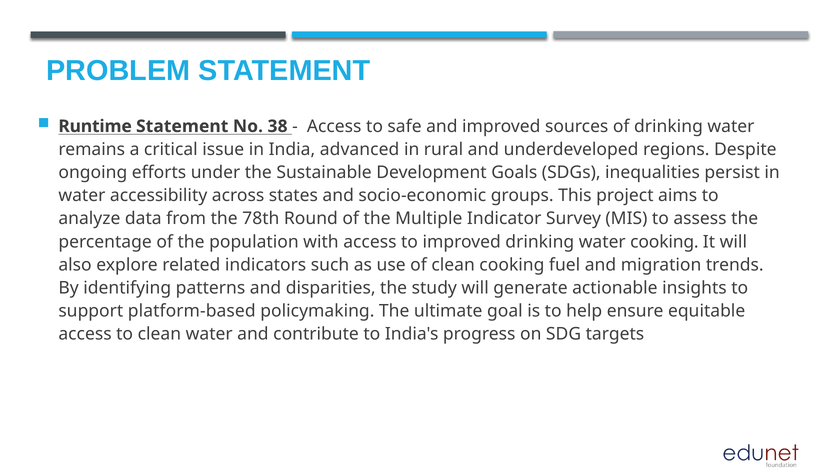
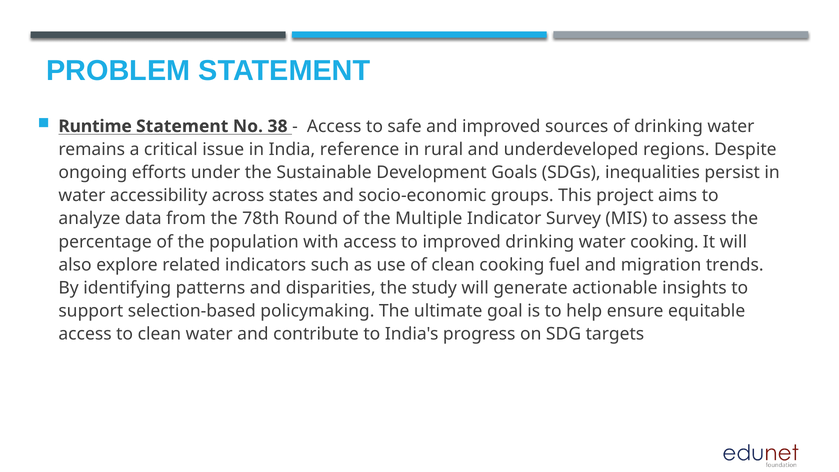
advanced: advanced -> reference
platform-based: platform-based -> selection-based
